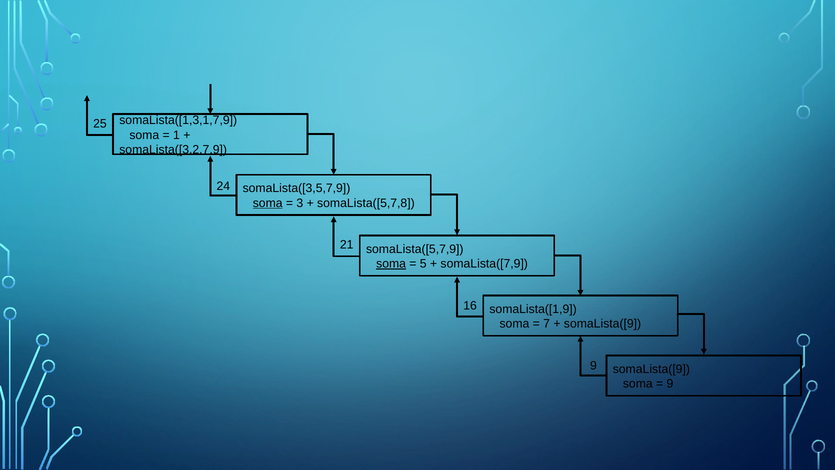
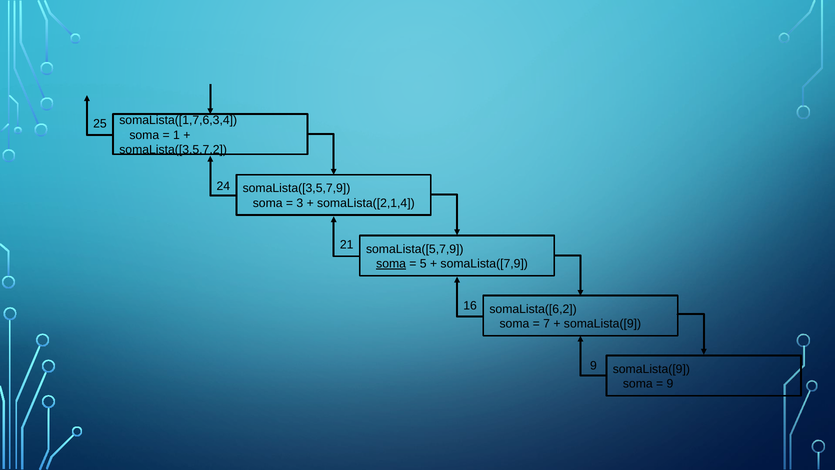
somaLista([1,3,1,7,9: somaLista([1,3,1,7,9 -> somaLista([1,7,6,3,4
somaLista([3,2,7,9: somaLista([3,2,7,9 -> somaLista([3,5,7,2
soma at (268, 203) underline: present -> none
somaLista([5,7,8: somaLista([5,7,8 -> somaLista([2,1,4
somaLista([1,9: somaLista([1,9 -> somaLista([6,2
